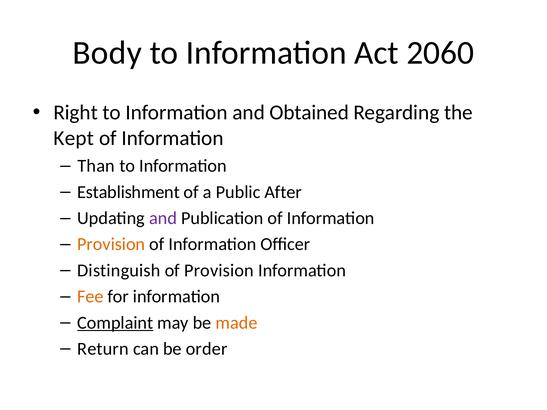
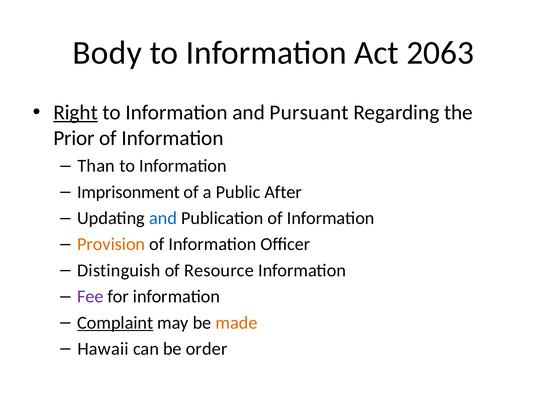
2060: 2060 -> 2063
Right underline: none -> present
Obtained: Obtained -> Pursuant
Kept: Kept -> Prior
Establishment: Establishment -> Imprisonment
and at (163, 218) colour: purple -> blue
of Provision: Provision -> Resource
Fee colour: orange -> purple
Return: Return -> Hawaii
